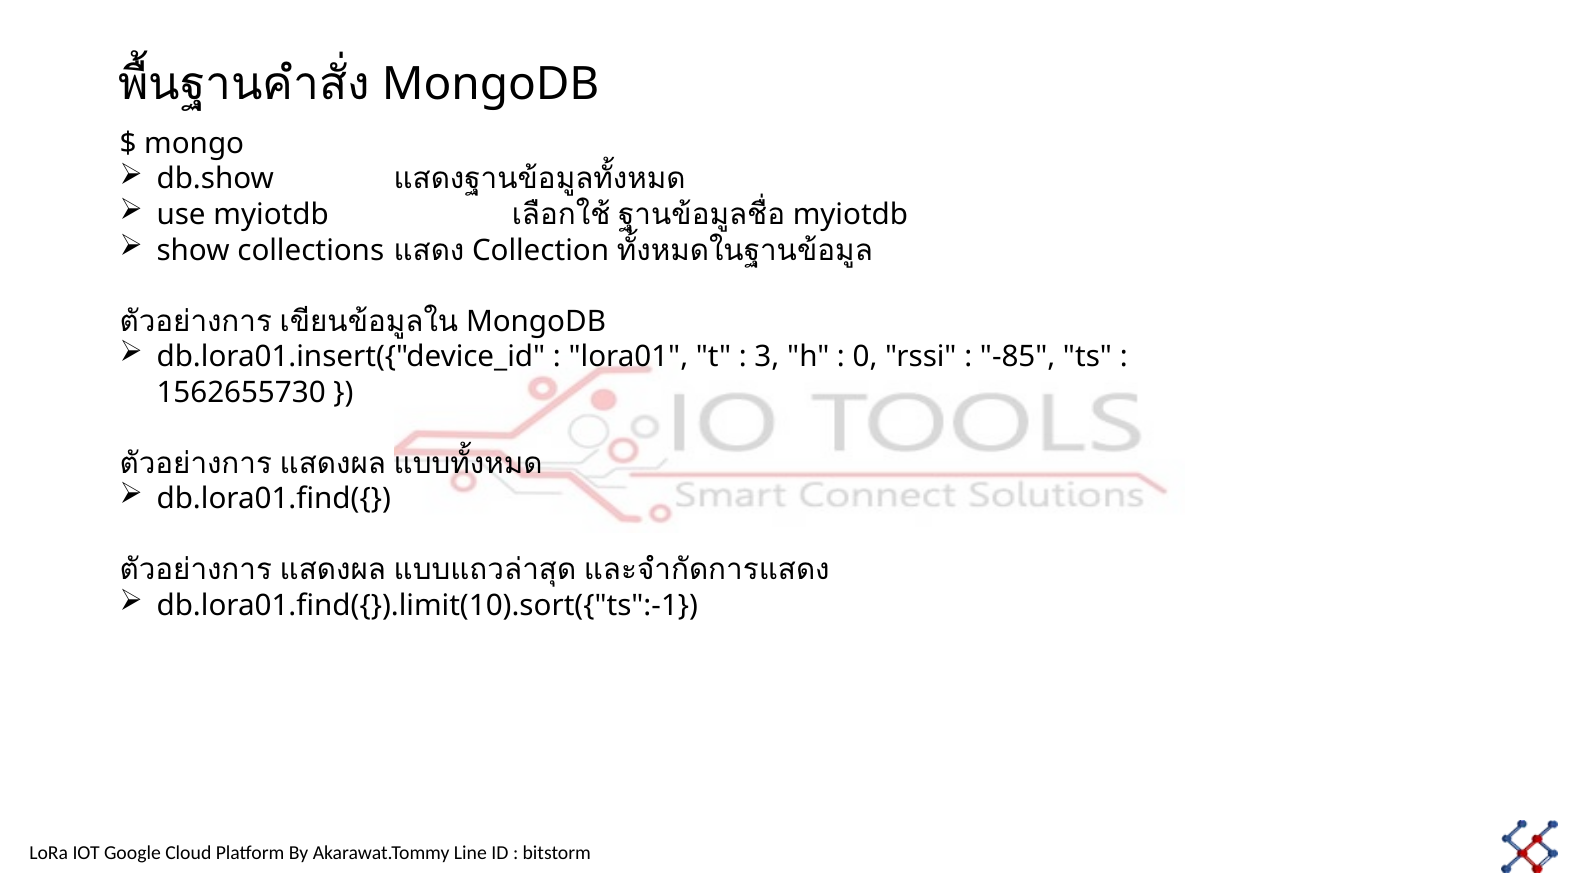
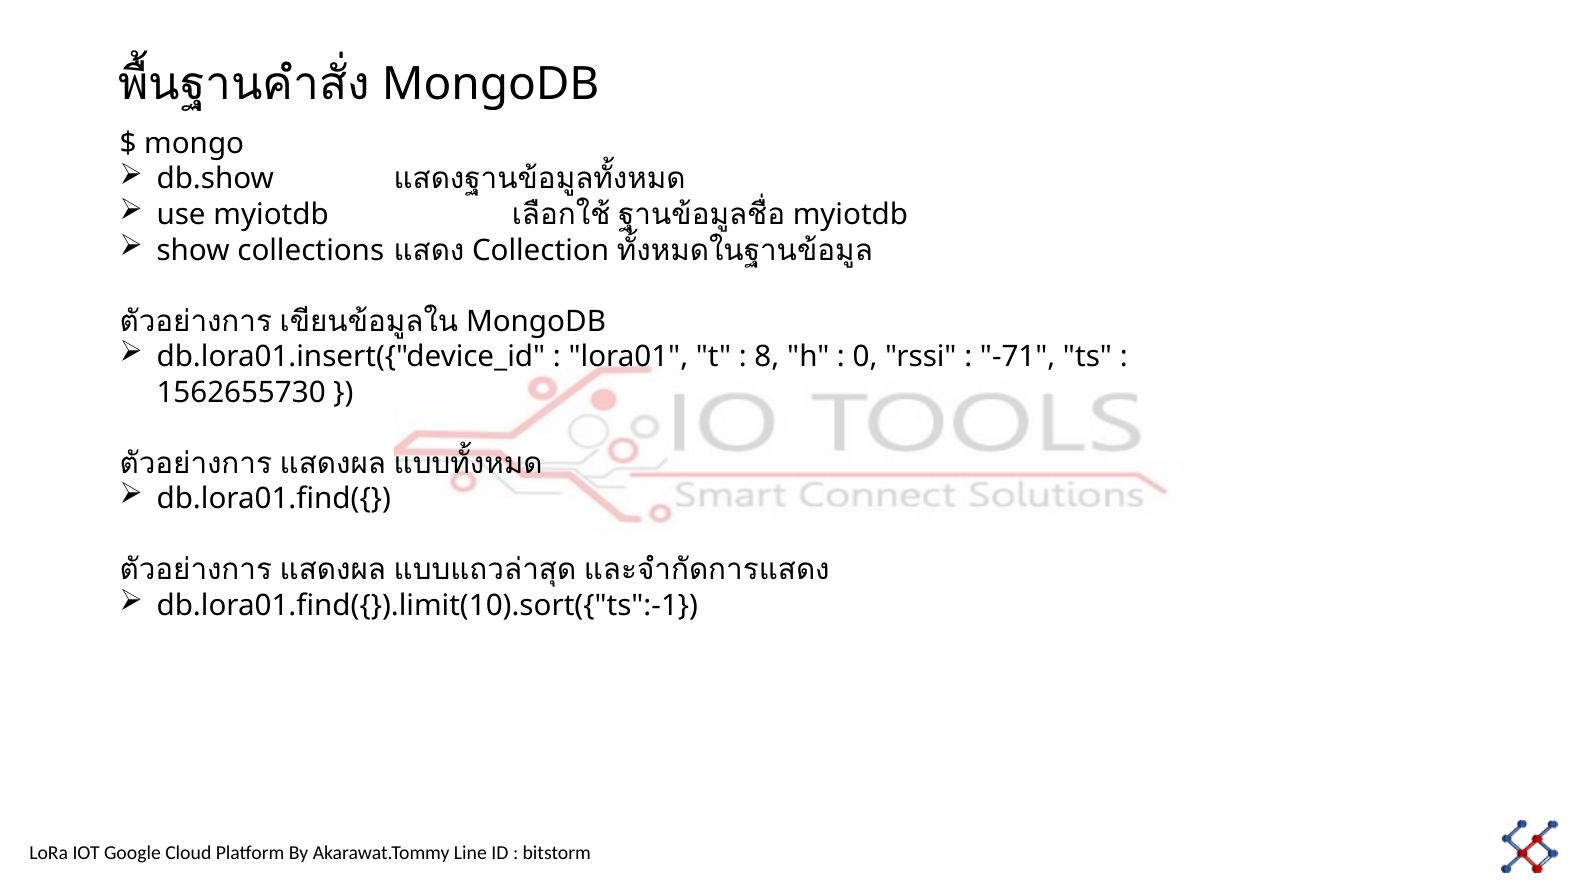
3: 3 -> 8
-85: -85 -> -71
